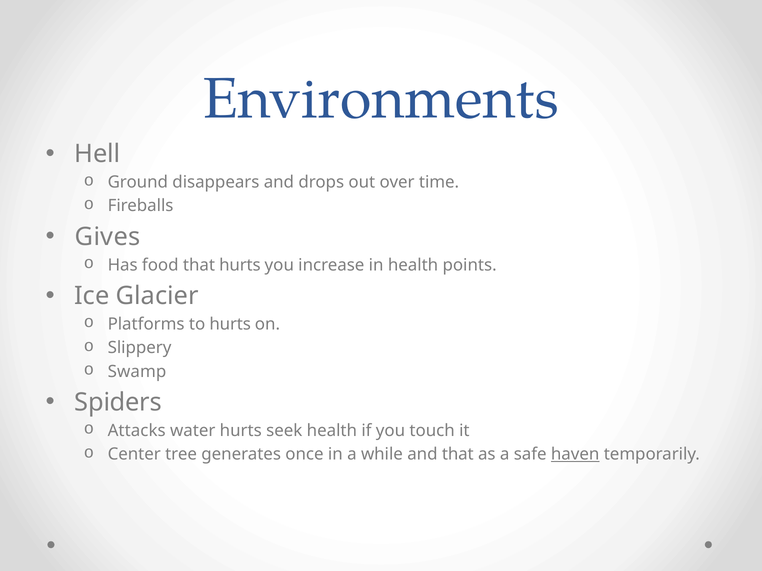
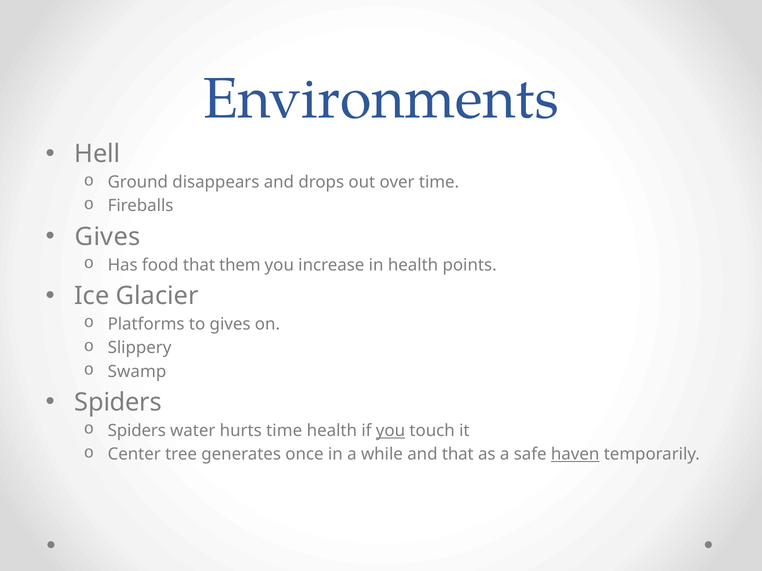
that hurts: hurts -> them
to hurts: hurts -> gives
Attacks at (137, 431): Attacks -> Spiders
hurts seek: seek -> time
you at (391, 431) underline: none -> present
